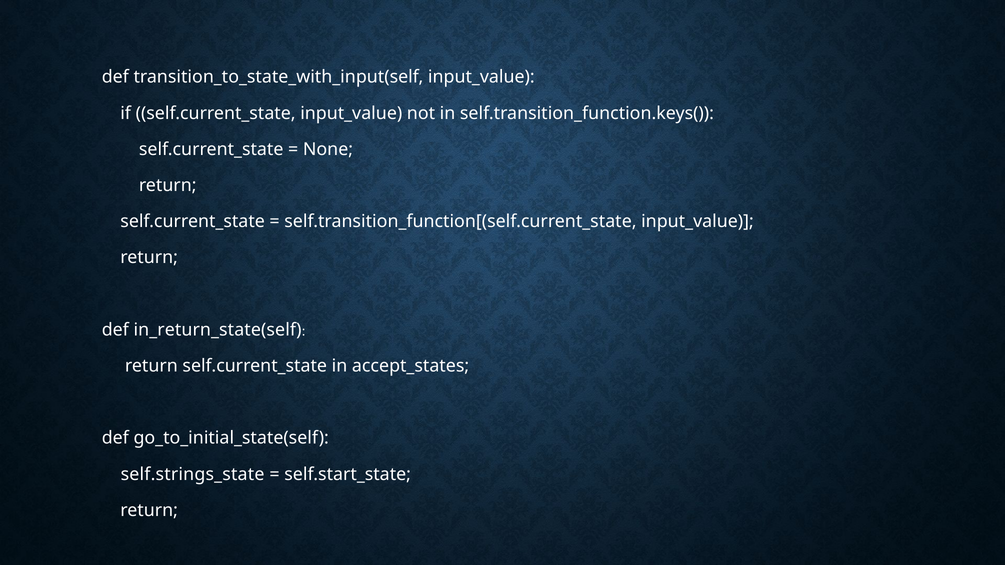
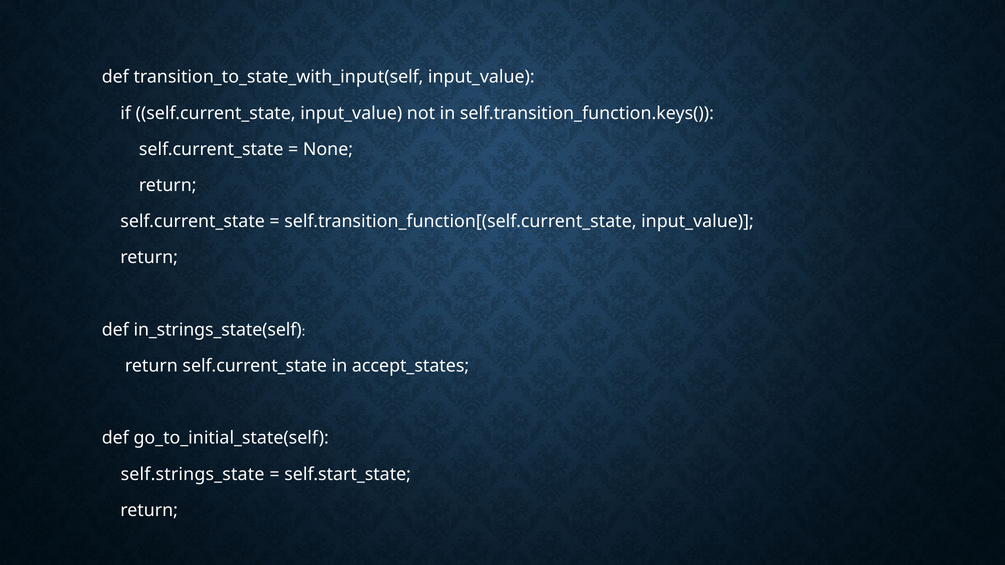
in_return_state(self: in_return_state(self -> in_strings_state(self
